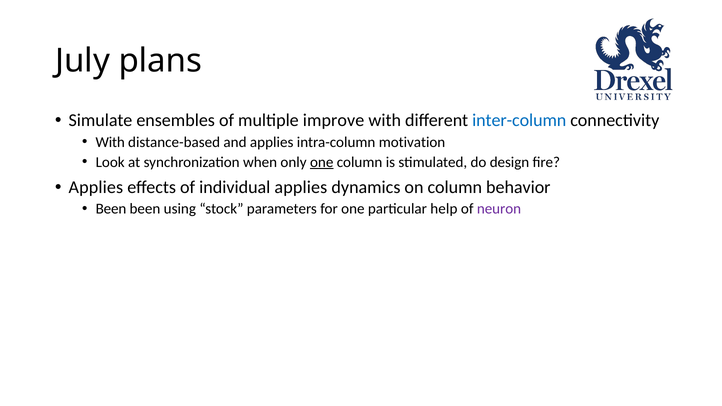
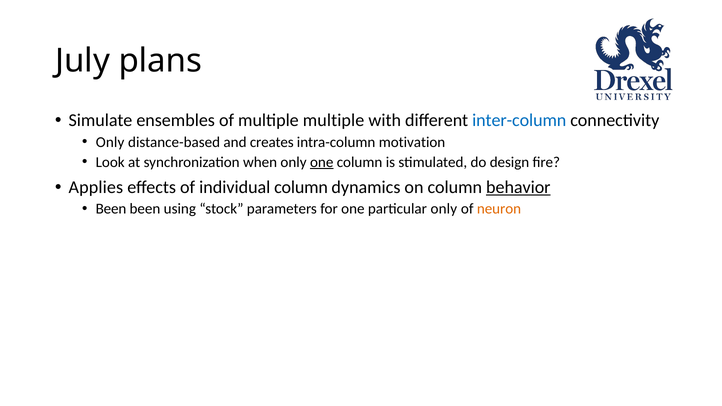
multiple improve: improve -> multiple
With at (110, 142): With -> Only
and applies: applies -> creates
individual applies: applies -> column
behavior underline: none -> present
particular help: help -> only
neuron colour: purple -> orange
